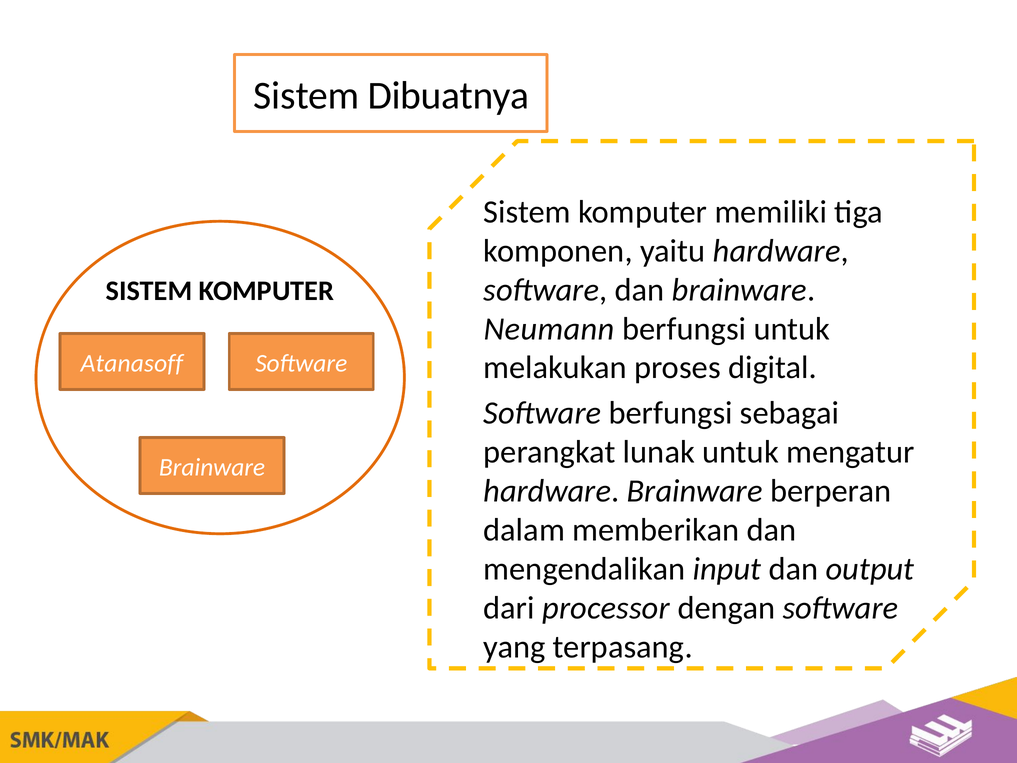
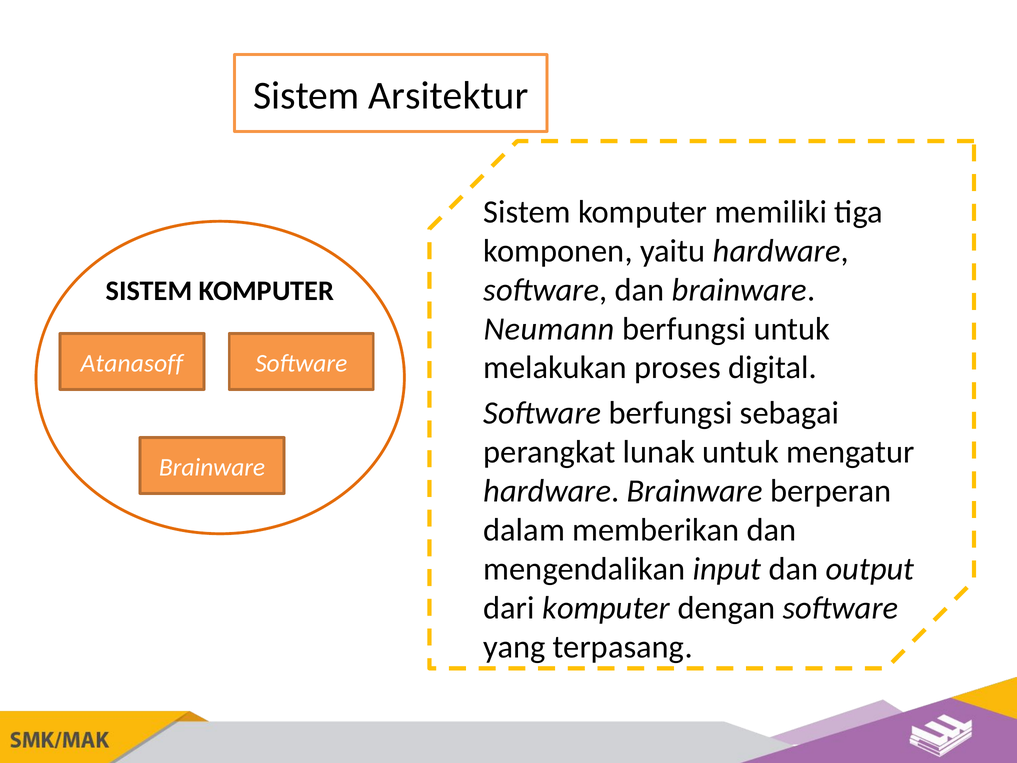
Dibuatnya: Dibuatnya -> Arsitektur
dari processor: processor -> komputer
